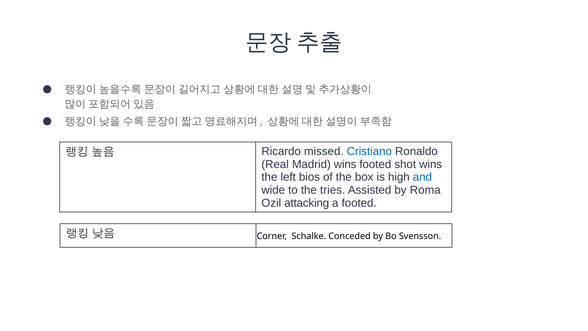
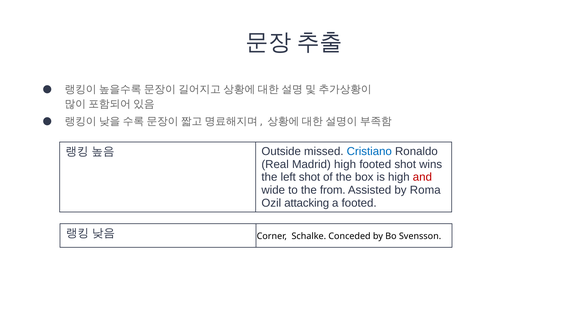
Ricardo: Ricardo -> Outside
Madrid wins: wins -> high
left bios: bios -> shot
and colour: blue -> red
tries: tries -> from
